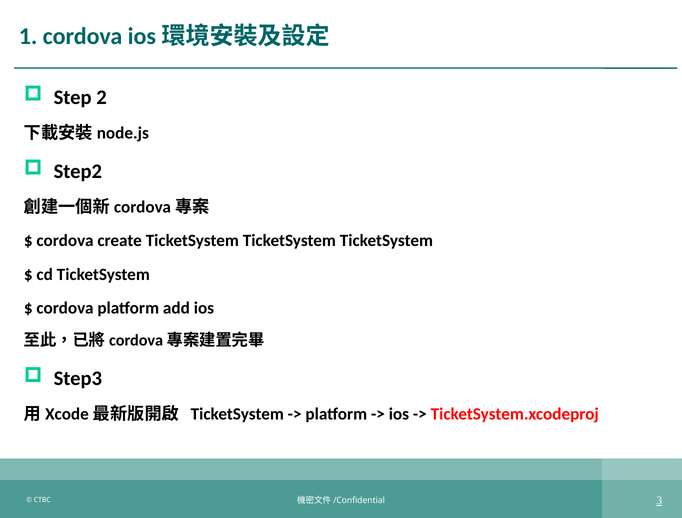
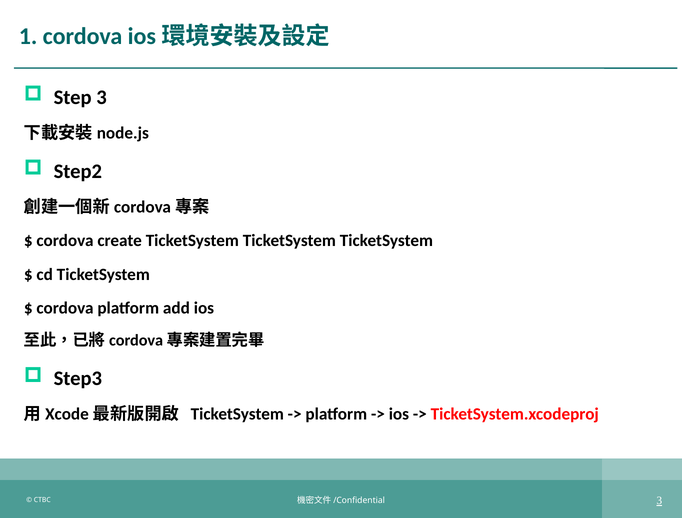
Step 2: 2 -> 3
